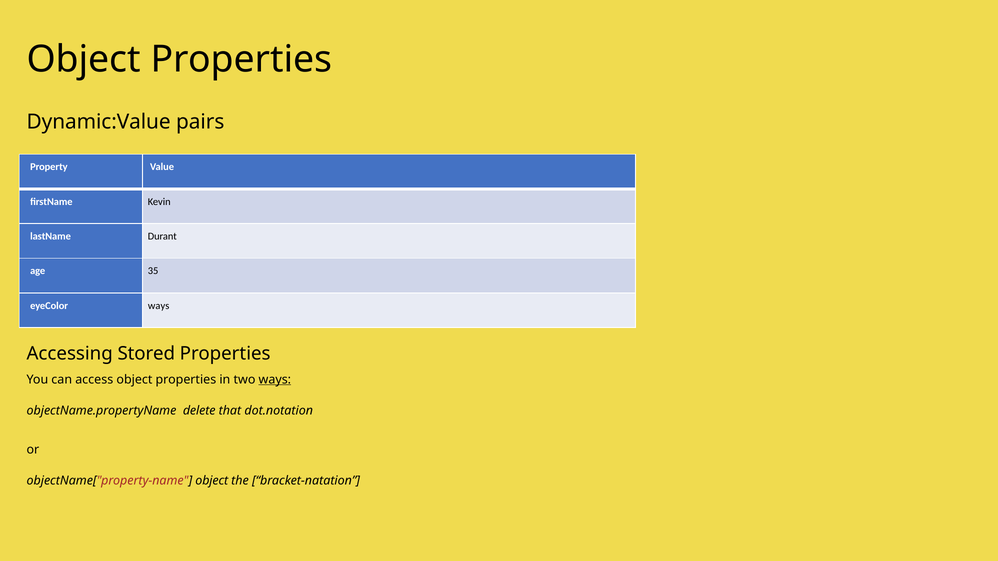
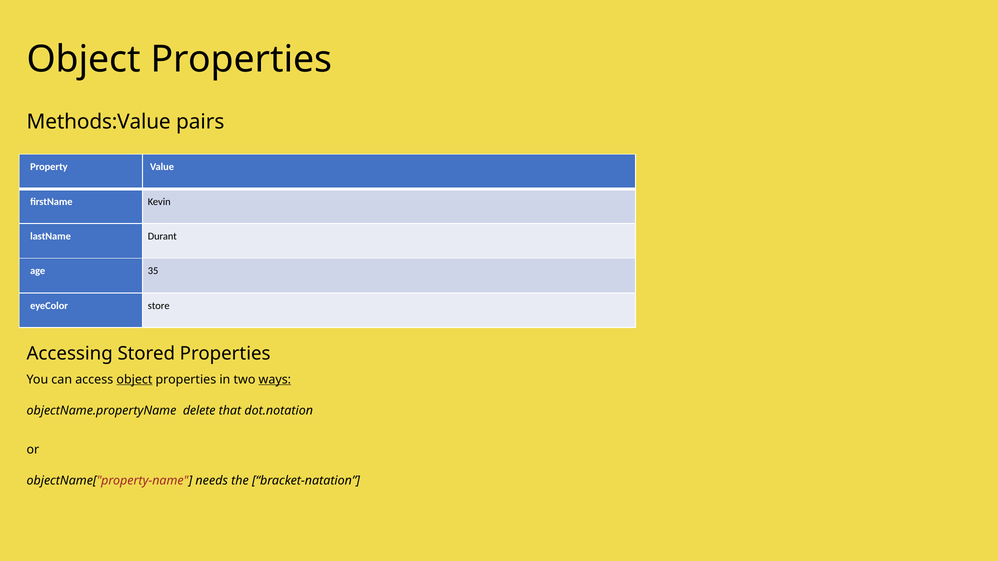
Dynamic:Value: Dynamic:Value -> Methods:Value
eyeColor ways: ways -> store
object at (134, 380) underline: none -> present
objectName["property-name object: object -> needs
